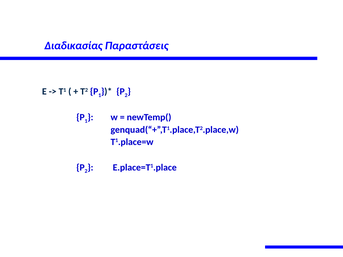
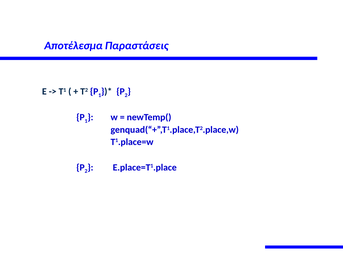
Διαδικασίας: Διαδικασίας -> Αποτέλεσμα
